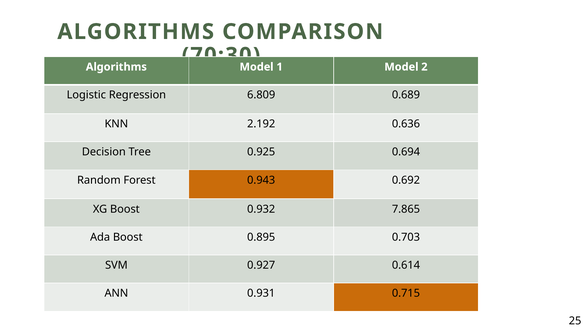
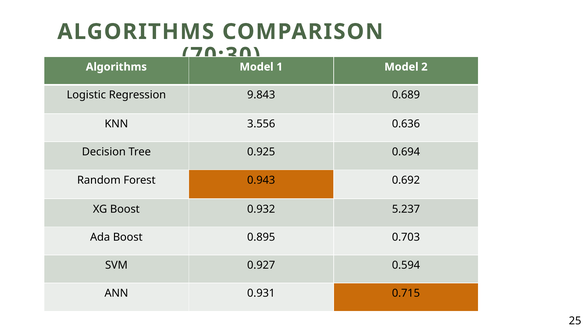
6.809: 6.809 -> 9.843
2.192: 2.192 -> 3.556
7.865: 7.865 -> 5.237
0.614: 0.614 -> 0.594
